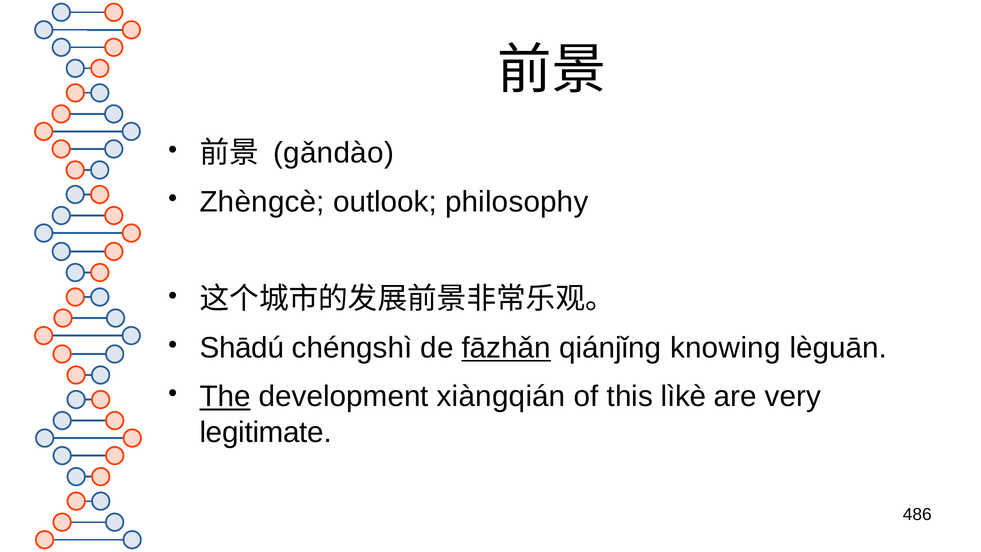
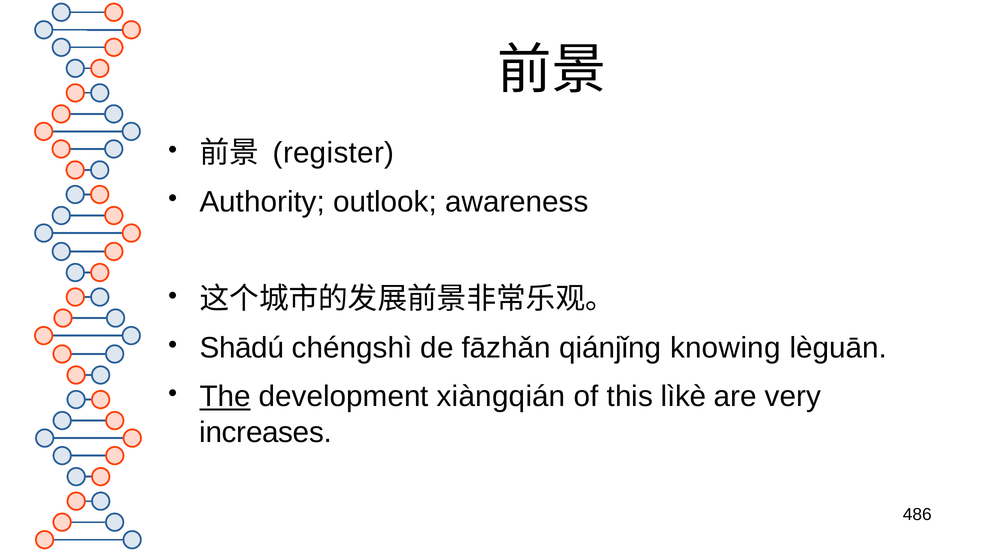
gǎndào: gǎndào -> register
Zhèngcè: Zhèngcè -> Authority
philosophy: philosophy -> awareness
fāzhǎn underline: present -> none
legitimate: legitimate -> increases
